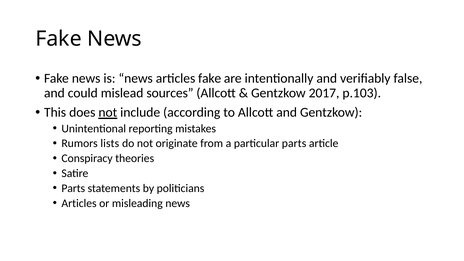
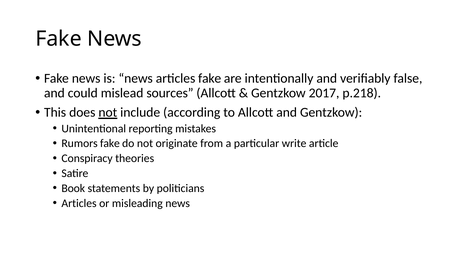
p.103: p.103 -> p.218
Rumors lists: lists -> fake
particular parts: parts -> write
Parts at (73, 188): Parts -> Book
